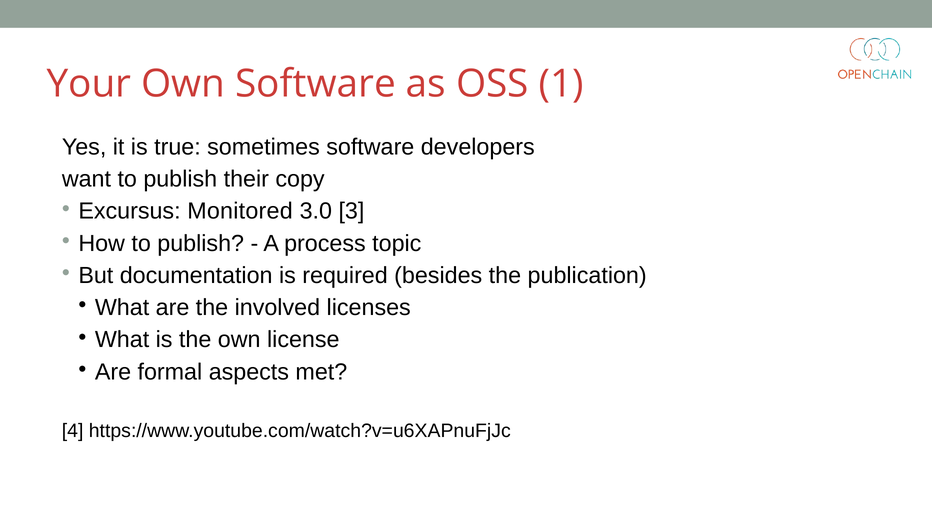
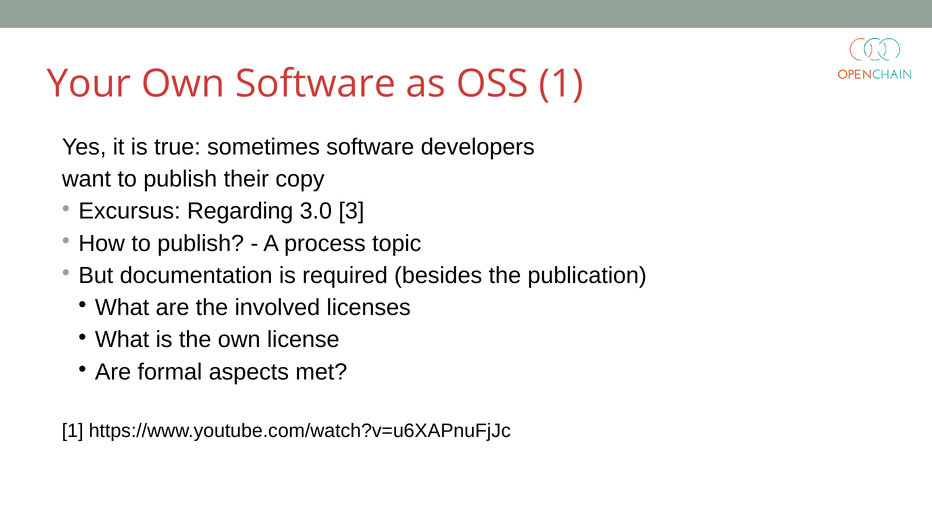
Monitored: Monitored -> Regarding
4 at (73, 431): 4 -> 1
